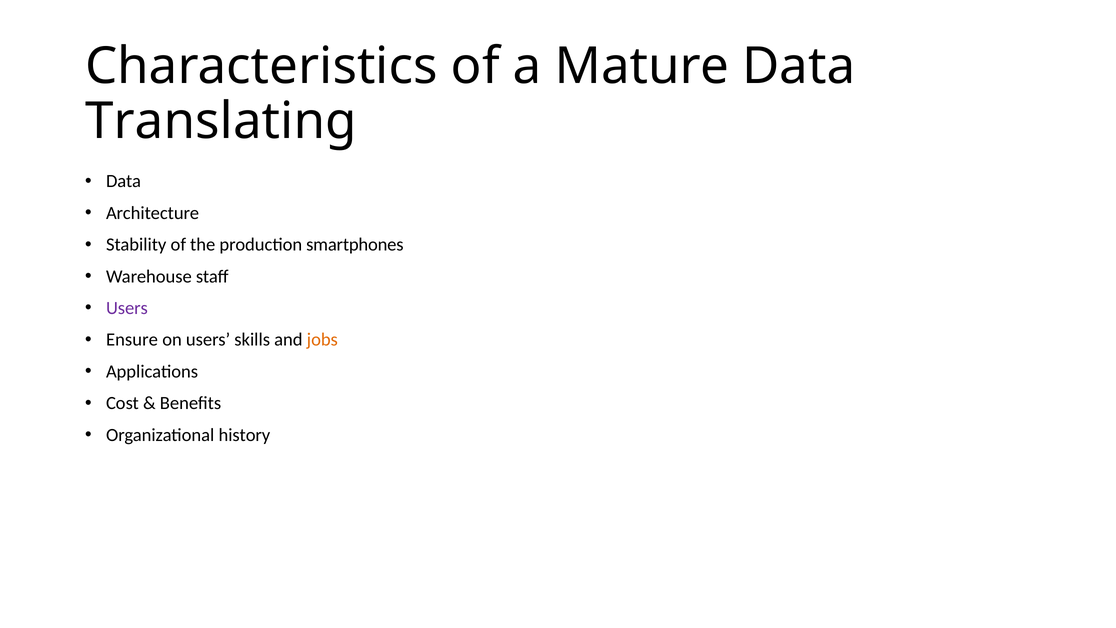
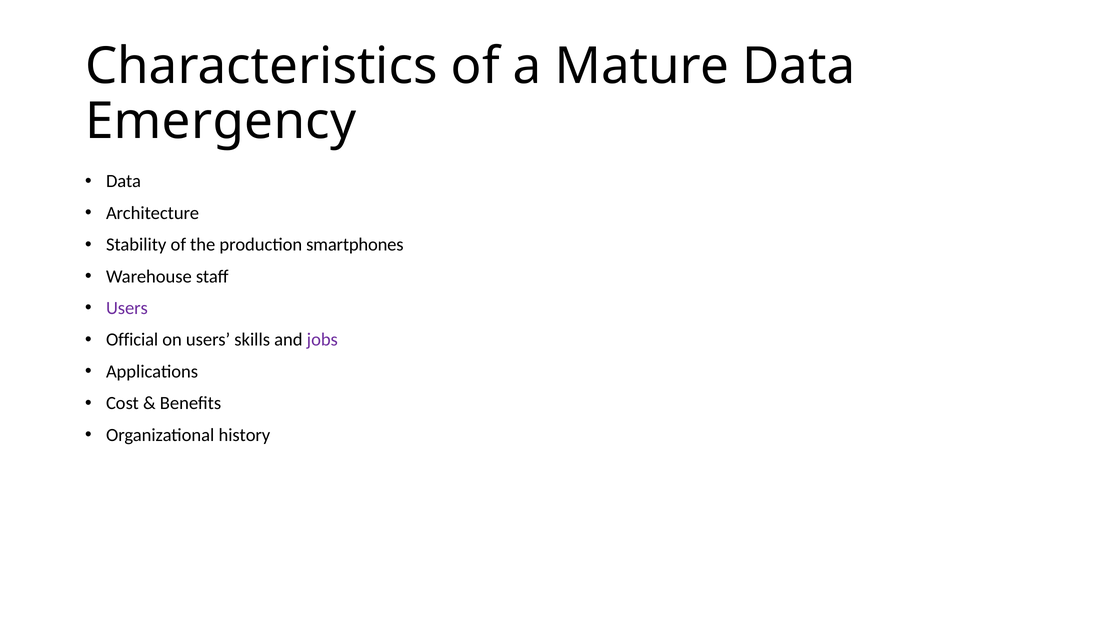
Translating: Translating -> Emergency
Ensure: Ensure -> Official
jobs colour: orange -> purple
